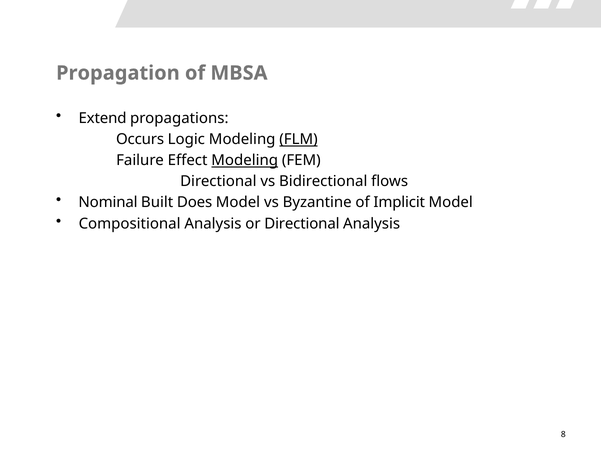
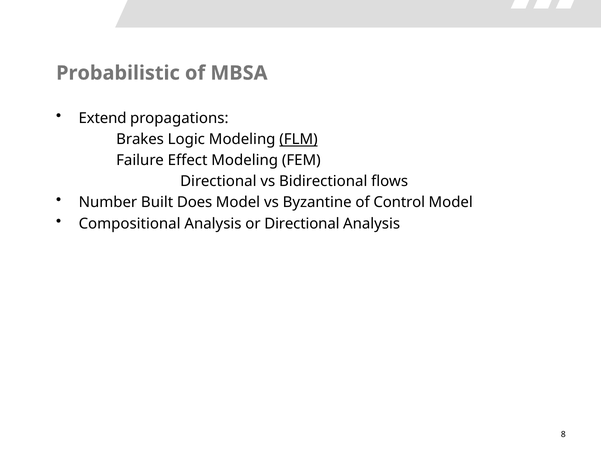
Propagation: Propagation -> Probabilistic
Occurs: Occurs -> Brakes
Modeling at (245, 160) underline: present -> none
Nominal: Nominal -> Number
Implicit: Implicit -> Control
